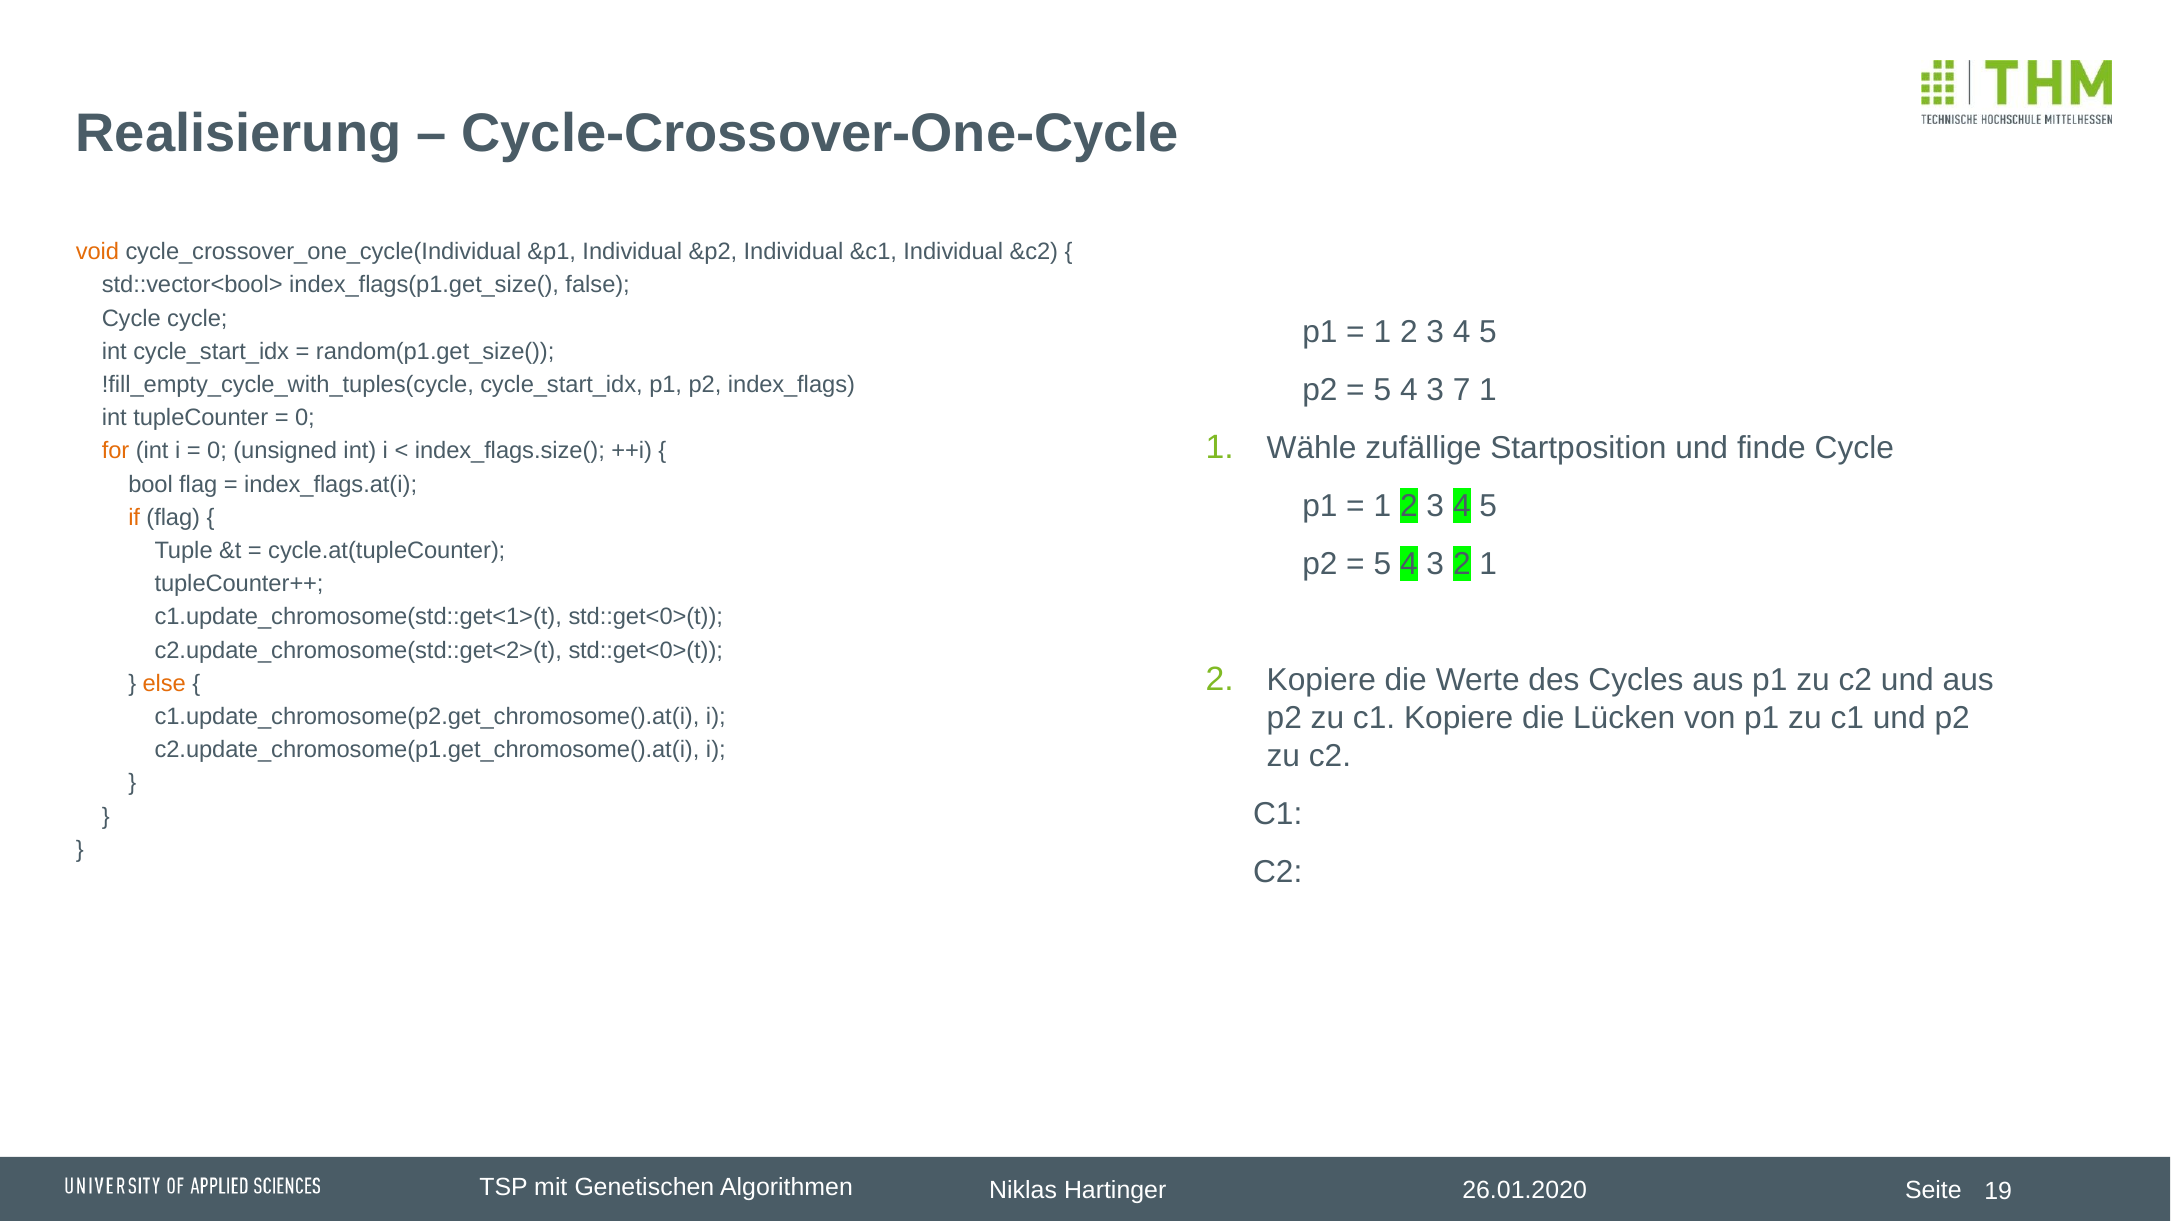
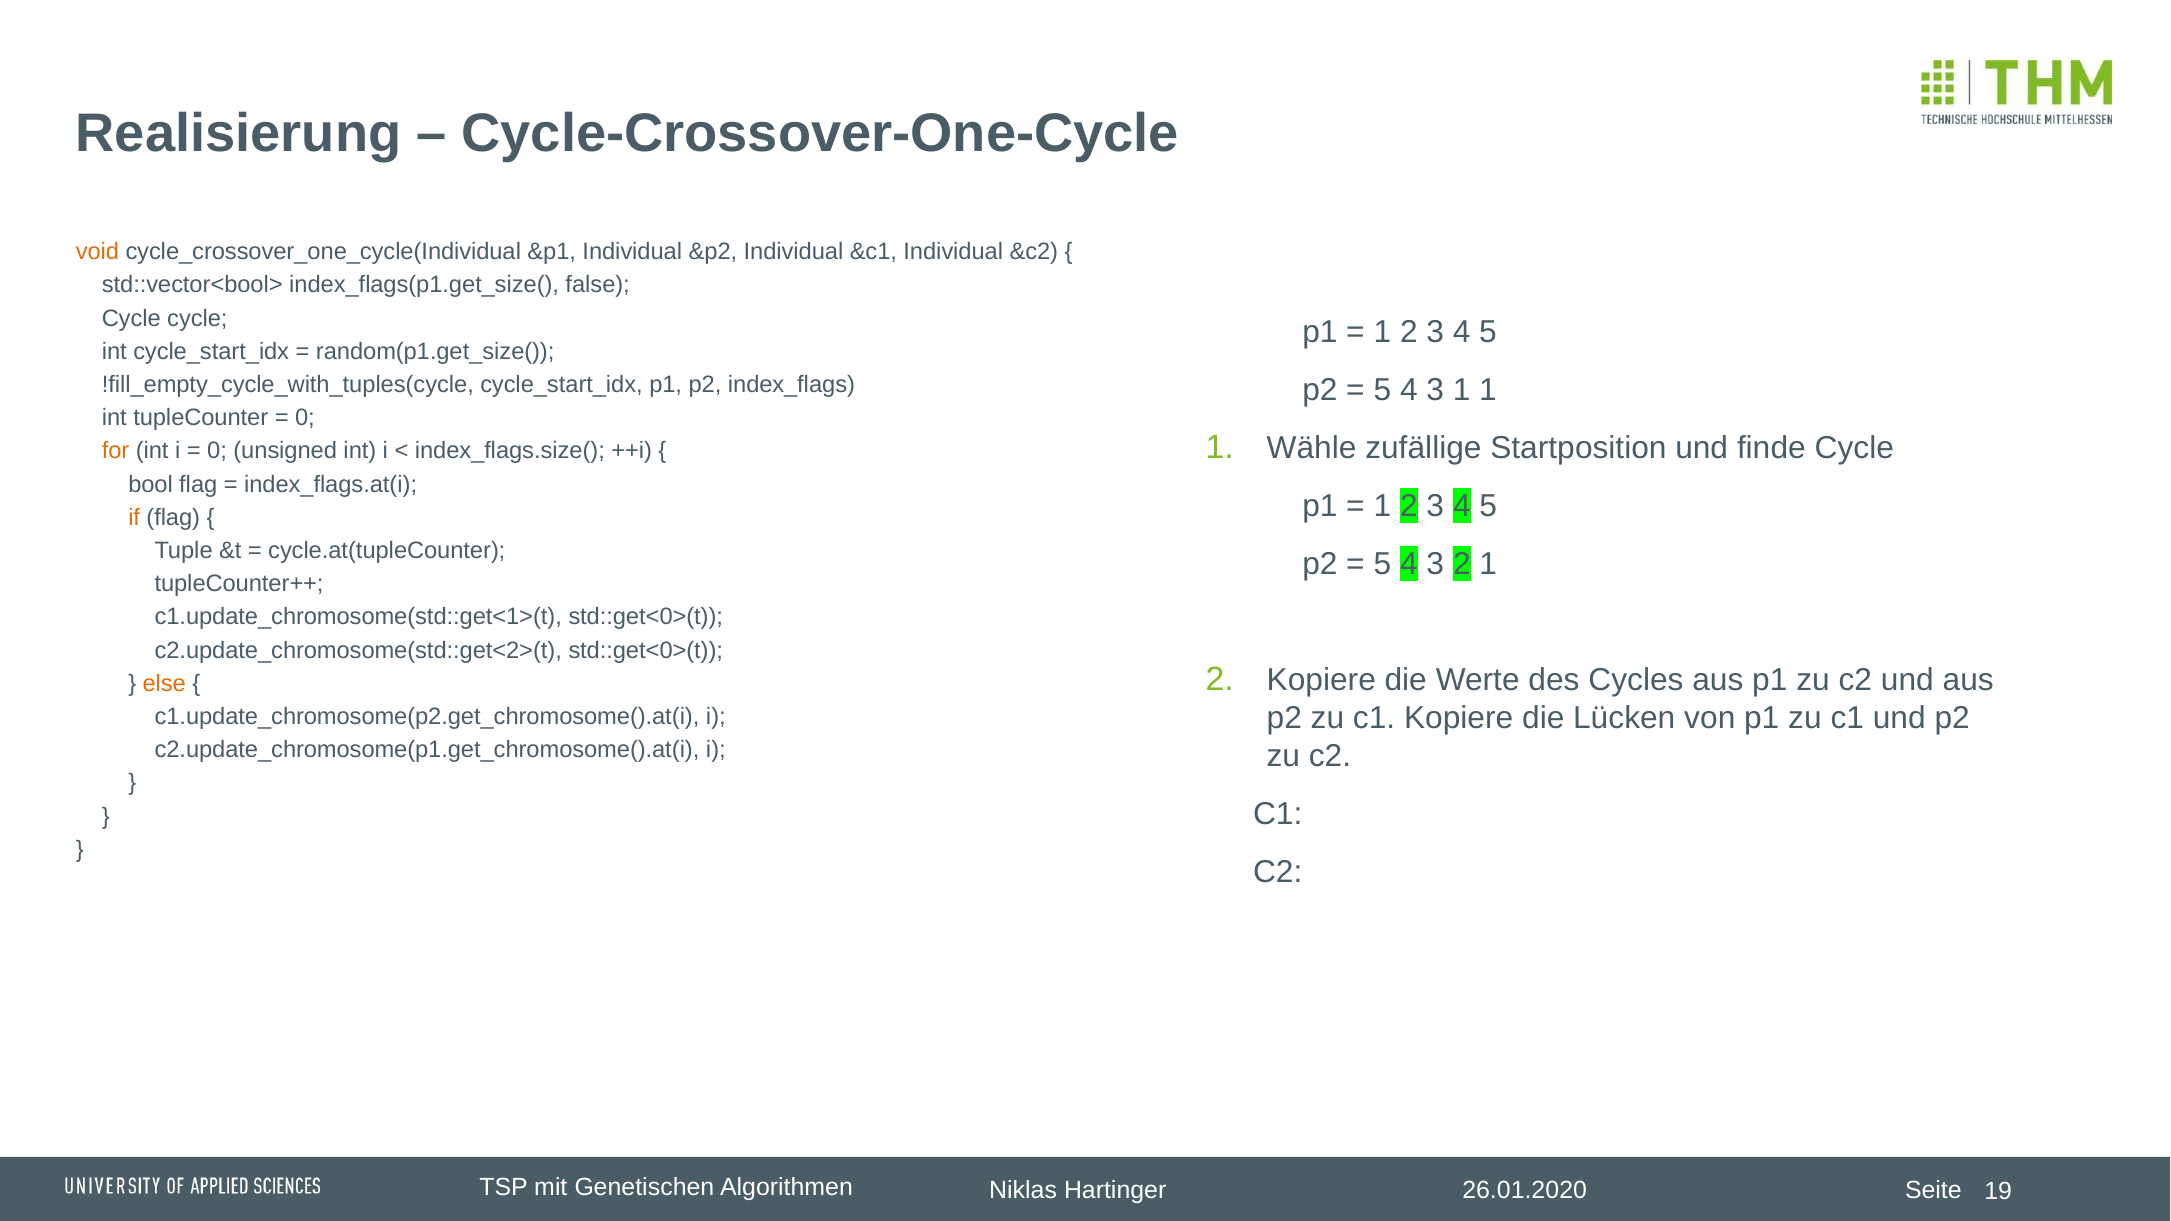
3 7: 7 -> 1
